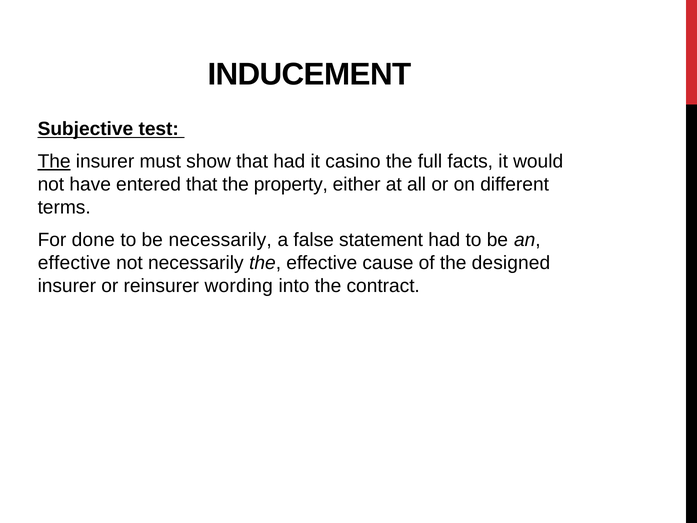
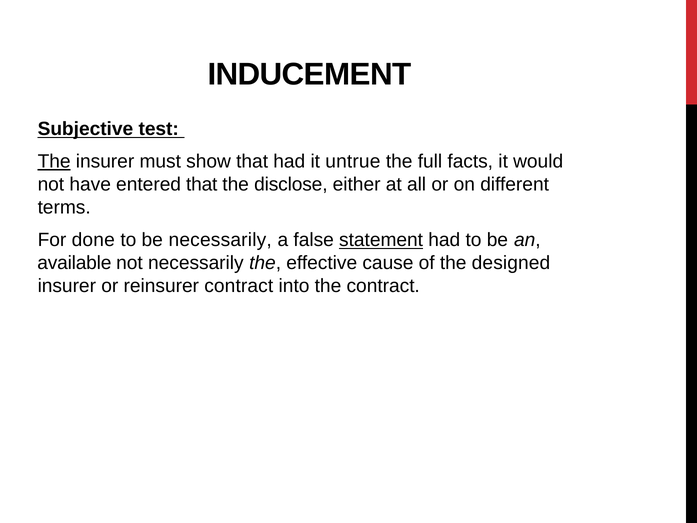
casino: casino -> untrue
property: property -> disclose
statement underline: none -> present
effective at (74, 263): effective -> available
reinsurer wording: wording -> contract
